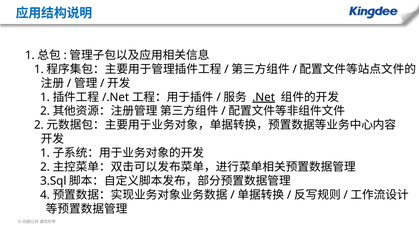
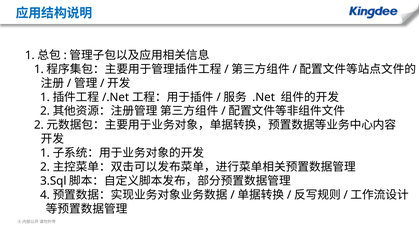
.Net underline: present -> none
